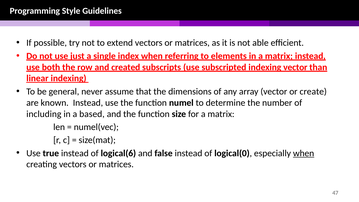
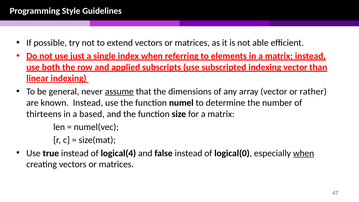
created: created -> applied
assume underline: none -> present
create: create -> rather
including: including -> thirteens
logical(6: logical(6 -> logical(4
